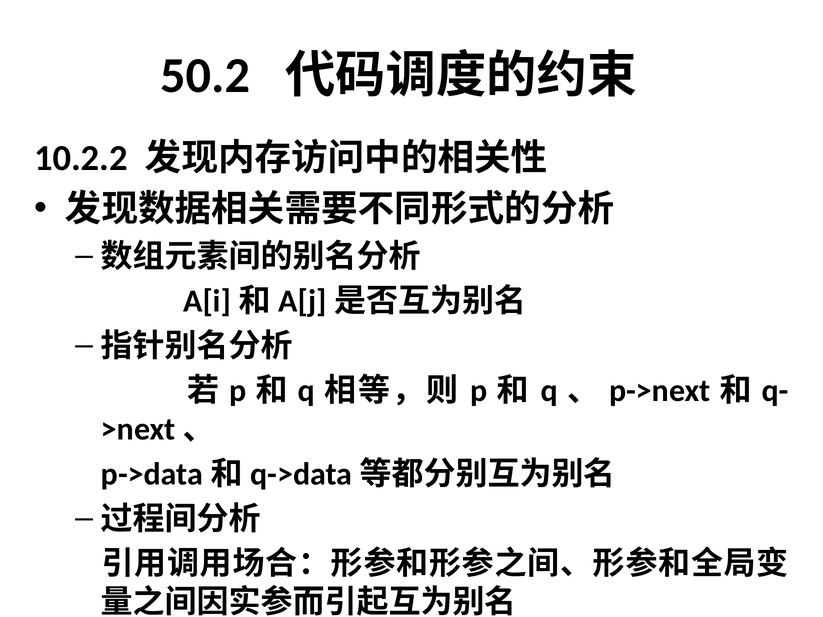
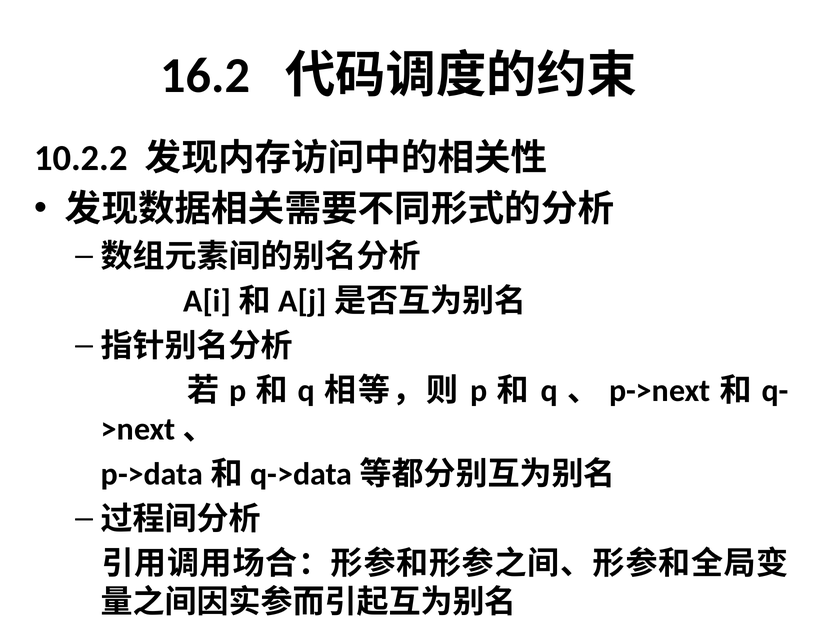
50.2: 50.2 -> 16.2
